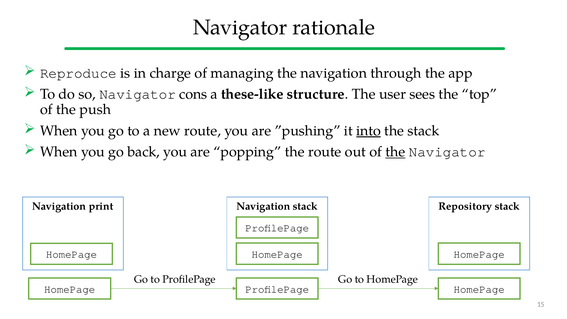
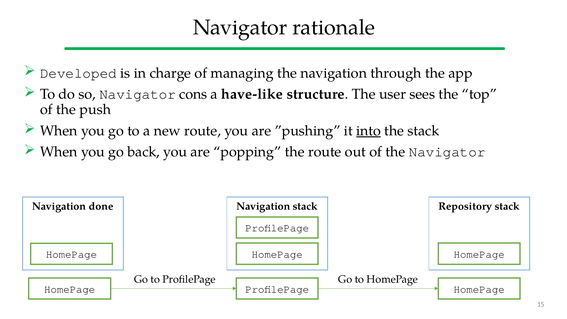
Reproduce: Reproduce -> Developed
these-like: these-like -> have-like
the at (395, 152) underline: present -> none
print: print -> done
